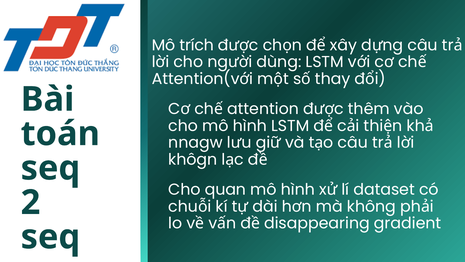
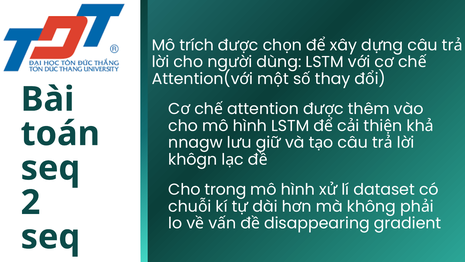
quan: quan -> trong
